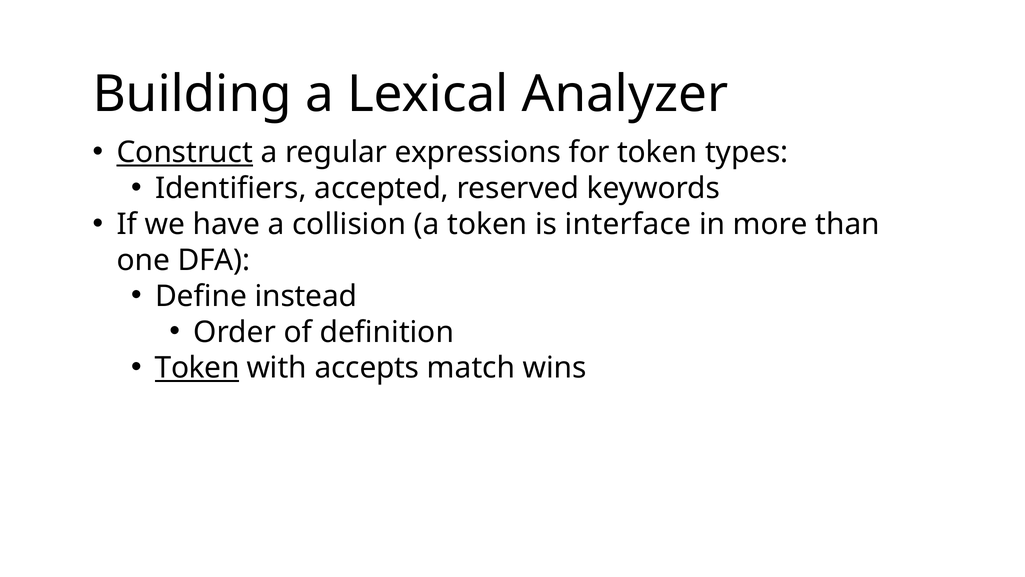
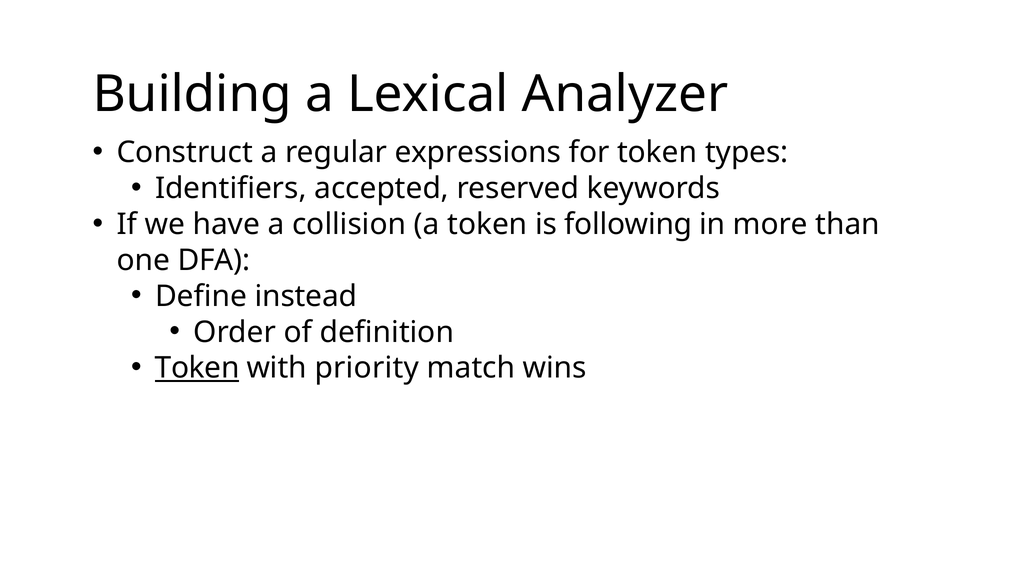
Construct underline: present -> none
interface: interface -> following
accepts: accepts -> priority
